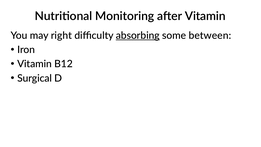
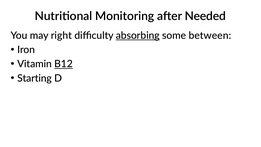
after Vitamin: Vitamin -> Needed
B12 underline: none -> present
Surgical: Surgical -> Starting
